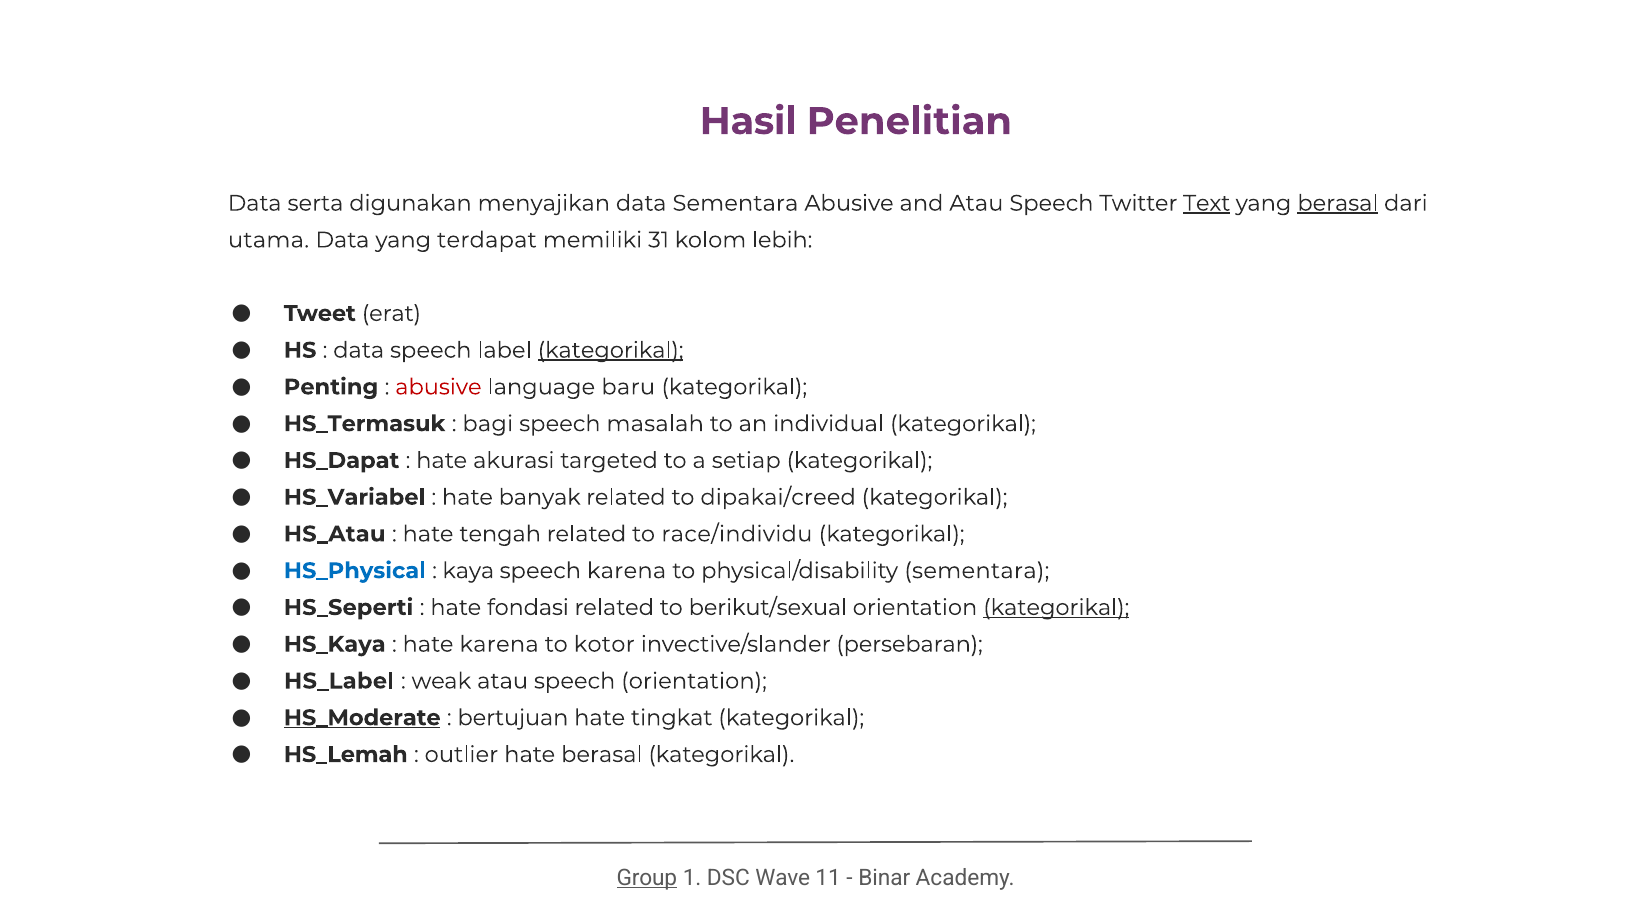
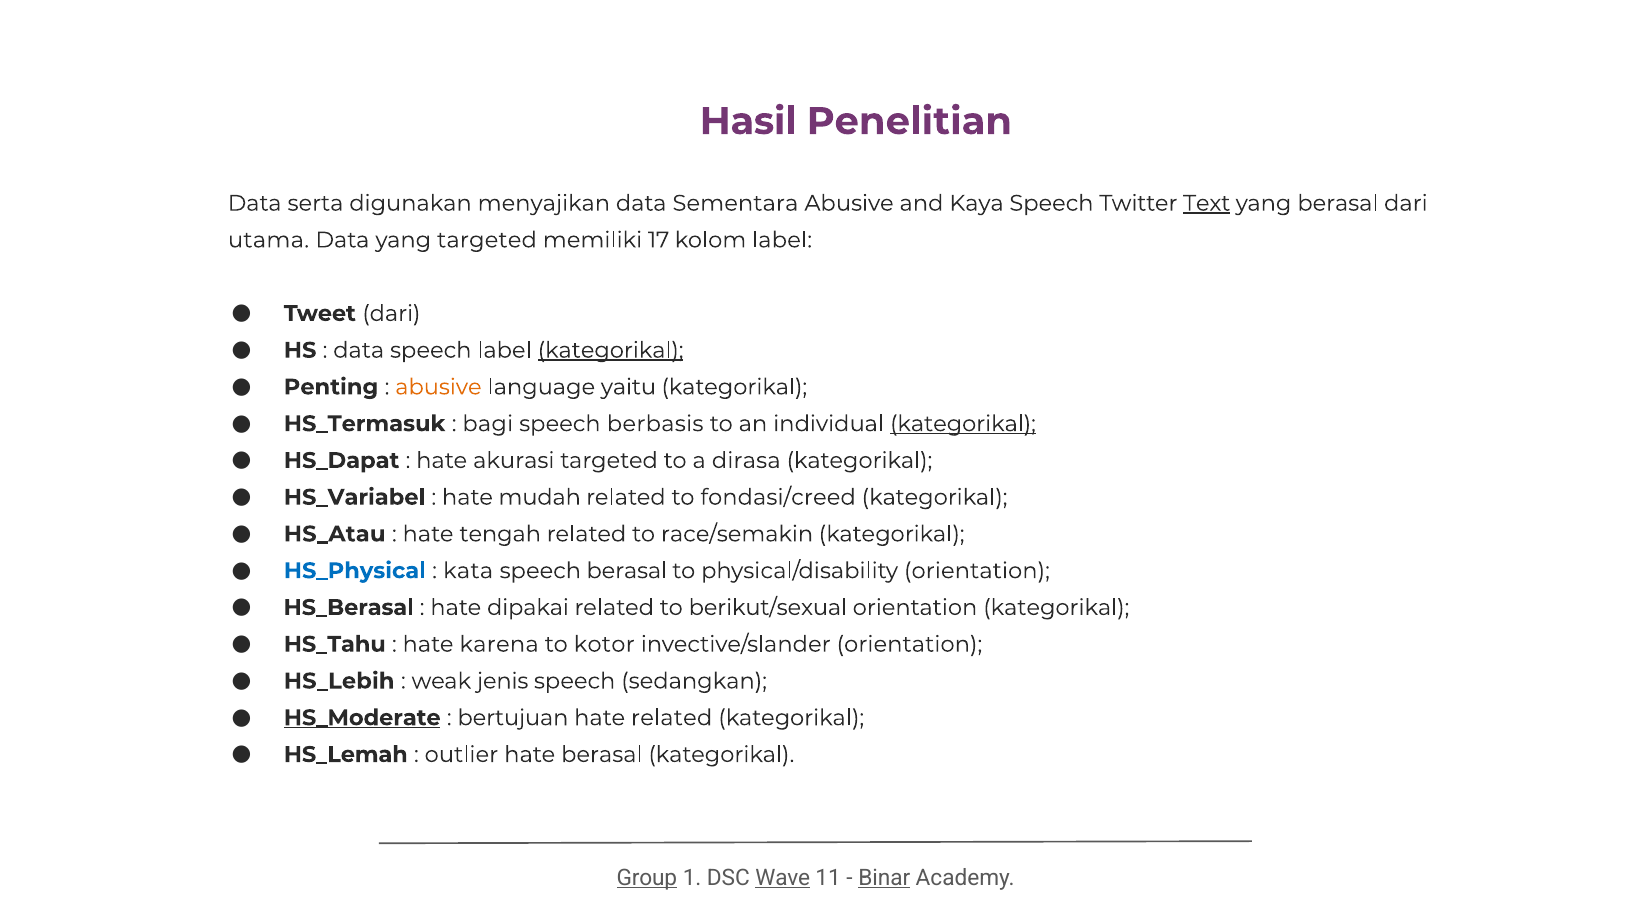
and Atau: Atau -> Kaya
berasal at (1338, 203) underline: present -> none
yang terdapat: terdapat -> targeted
31: 31 -> 17
kolom lebih: lebih -> label
Tweet erat: erat -> dari
abusive at (438, 387) colour: red -> orange
baru: baru -> yaitu
masalah: masalah -> berbasis
kategorikal at (963, 424) underline: none -> present
setiap: setiap -> dirasa
banyak: banyak -> mudah
dipakai/creed: dipakai/creed -> fondasi/creed
race/individu: race/individu -> race/semakin
kaya: kaya -> kata
speech karena: karena -> berasal
physical/disability sementara: sementara -> orientation
HS_Seperti: HS_Seperti -> HS_Berasal
fondasi: fondasi -> dipakai
kategorikal at (1056, 607) underline: present -> none
HS_Kaya: HS_Kaya -> HS_Tahu
invective/slander persebaran: persebaran -> orientation
HS_Label: HS_Label -> HS_Lebih
weak atau: atau -> jenis
speech orientation: orientation -> sedangkan
hate tingkat: tingkat -> related
Wave underline: none -> present
Binar underline: none -> present
